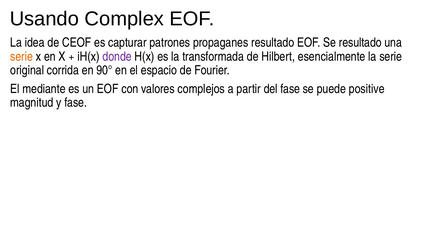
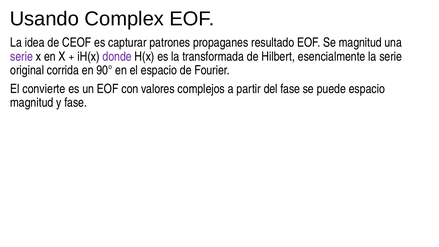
Se resultado: resultado -> magnitud
serie at (22, 57) colour: orange -> purple
mediante: mediante -> convierte
puede positive: positive -> espacio
